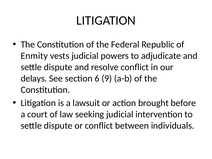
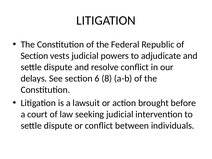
Enmity at (34, 56): Enmity -> Section
9: 9 -> 8
